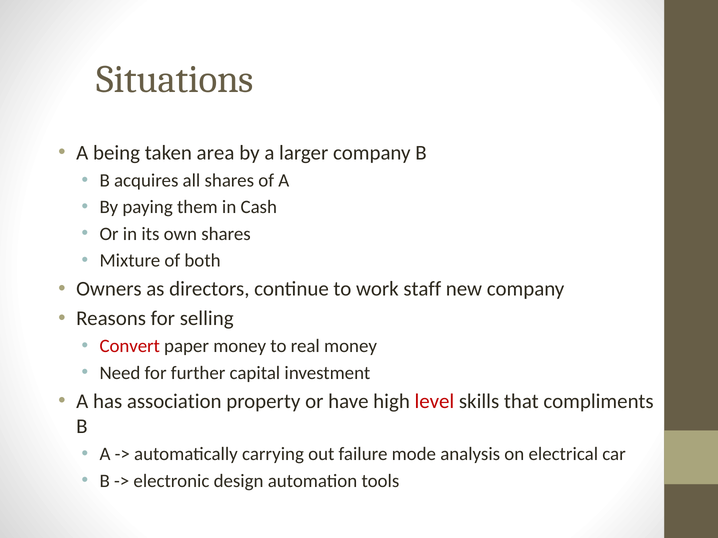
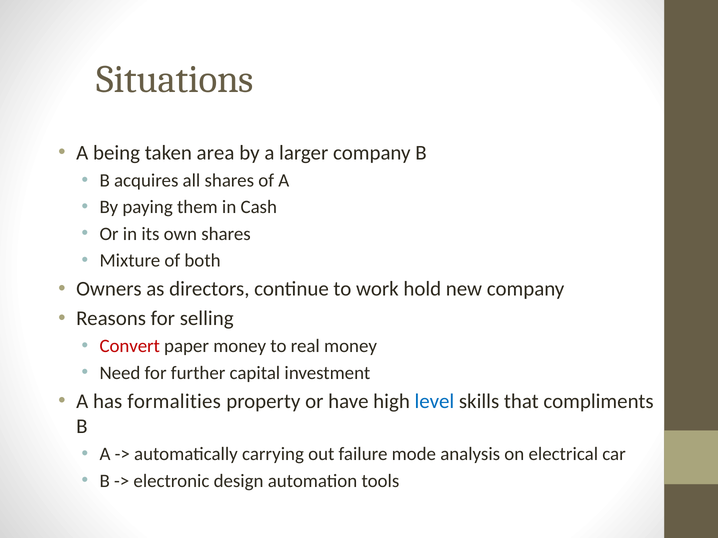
staff: staff -> hold
association: association -> formalities
level colour: red -> blue
